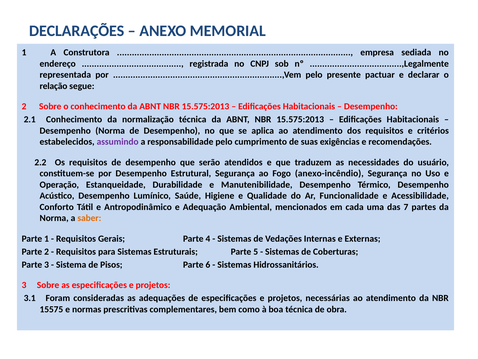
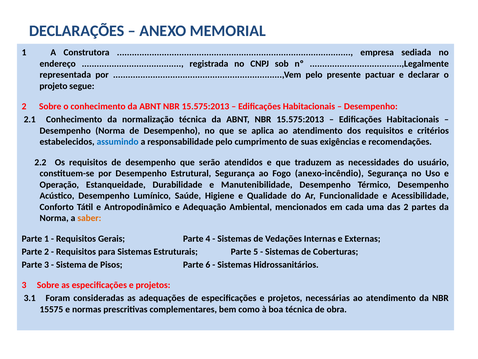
relação: relação -> projeto
assumindo colour: purple -> blue
das 7: 7 -> 2
